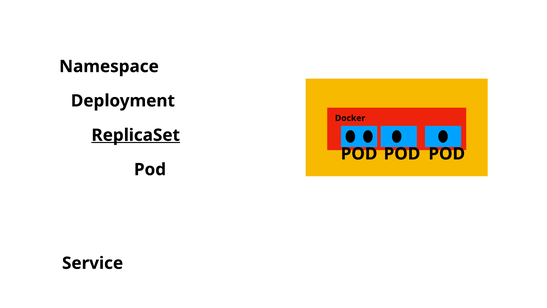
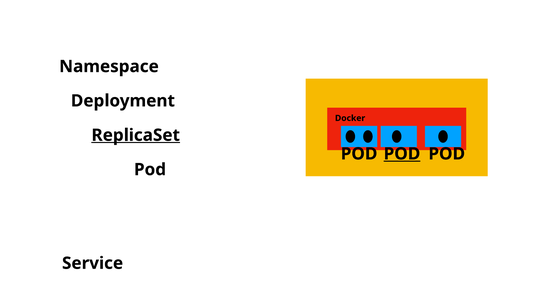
POD at (402, 154) underline: none -> present
